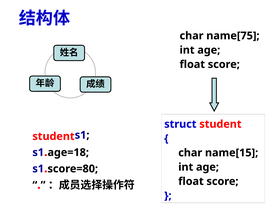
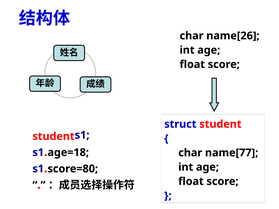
name[75: name[75 -> name[26
name[15: name[15 -> name[77
